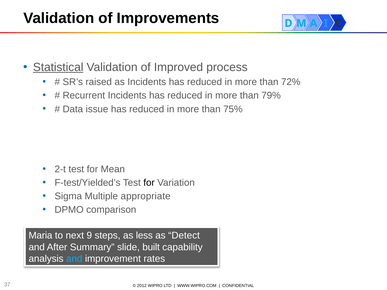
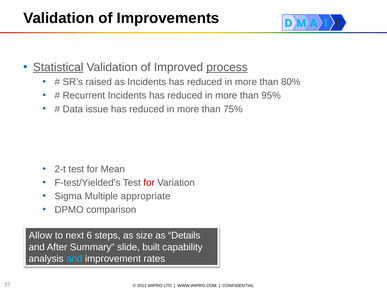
process underline: none -> present
72%: 72% -> 80%
79%: 79% -> 95%
for at (149, 183) colour: black -> red
Maria: Maria -> Allow
9: 9 -> 6
less: less -> size
Detect: Detect -> Details
